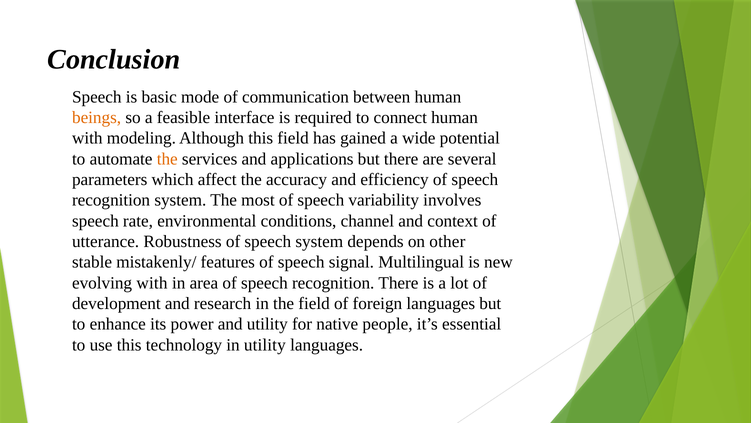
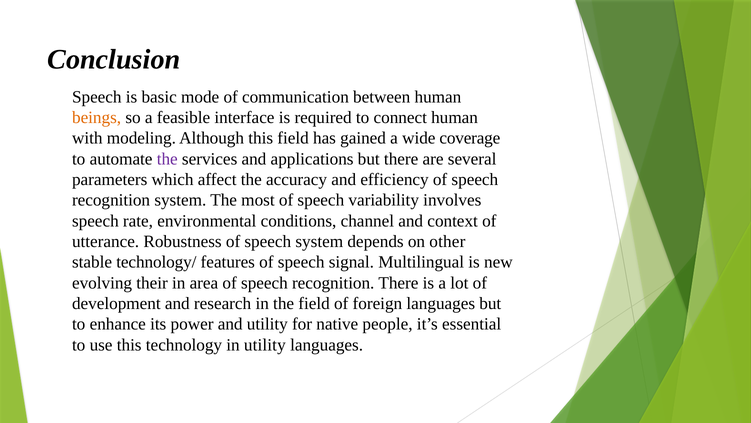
potential: potential -> coverage
the at (167, 159) colour: orange -> purple
mistakenly/: mistakenly/ -> technology/
evolving with: with -> their
